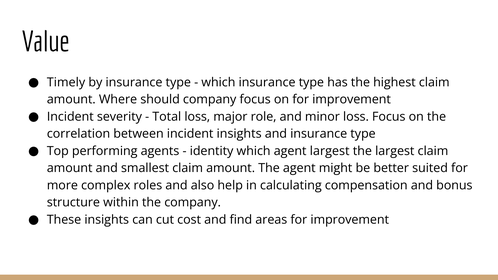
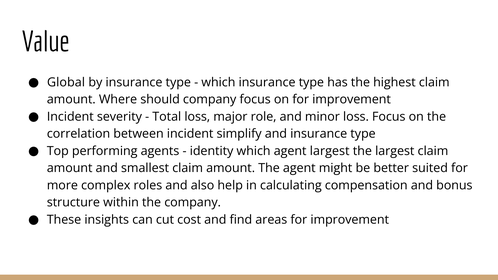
Timely: Timely -> Global
incident insights: insights -> simplify
